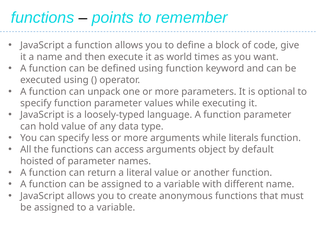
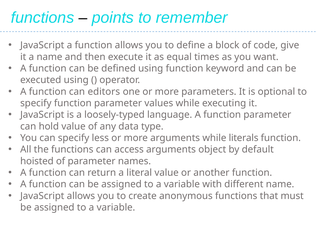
world: world -> equal
unpack: unpack -> editors
